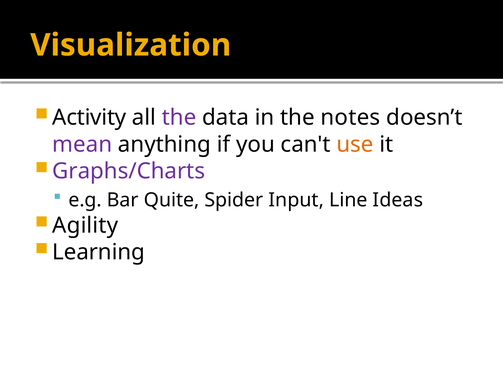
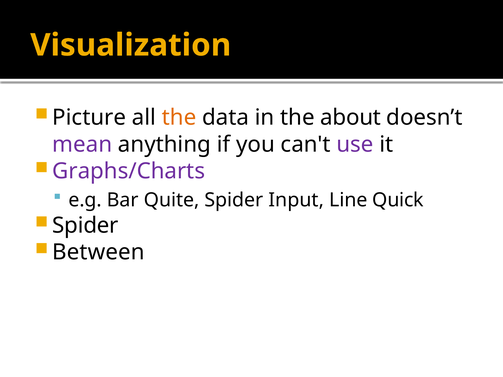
Activity: Activity -> Picture
the at (179, 118) colour: purple -> orange
notes: notes -> about
use colour: orange -> purple
Ideas: Ideas -> Quick
Agility at (85, 226): Agility -> Spider
Learning: Learning -> Between
